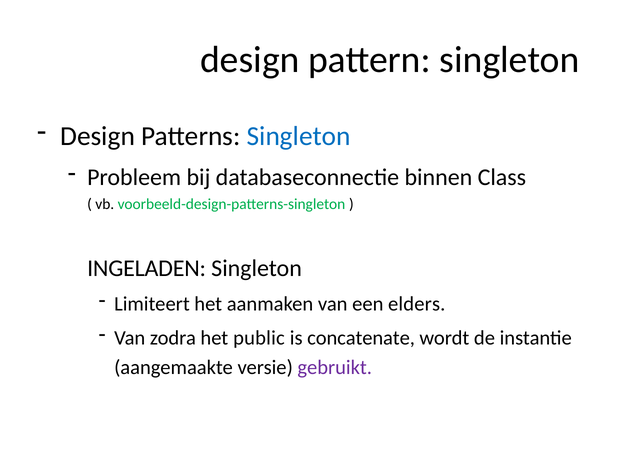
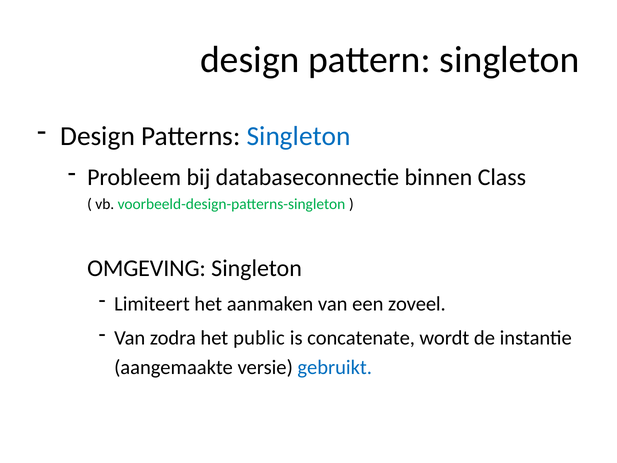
INGELADEN: INGELADEN -> OMGEVING
elders: elders -> zoveel
gebruikt colour: purple -> blue
